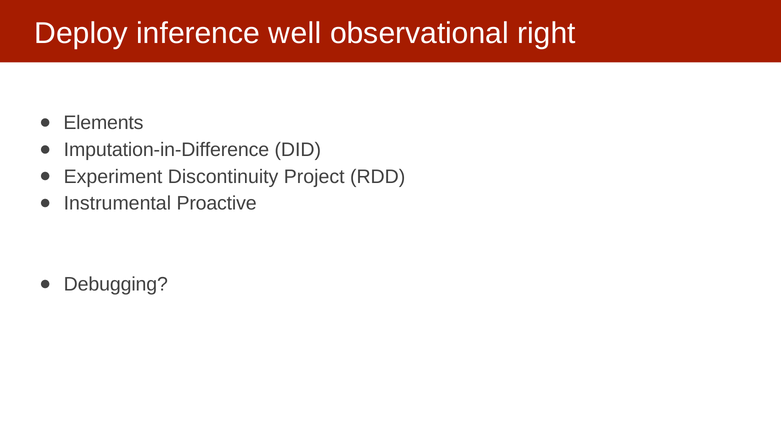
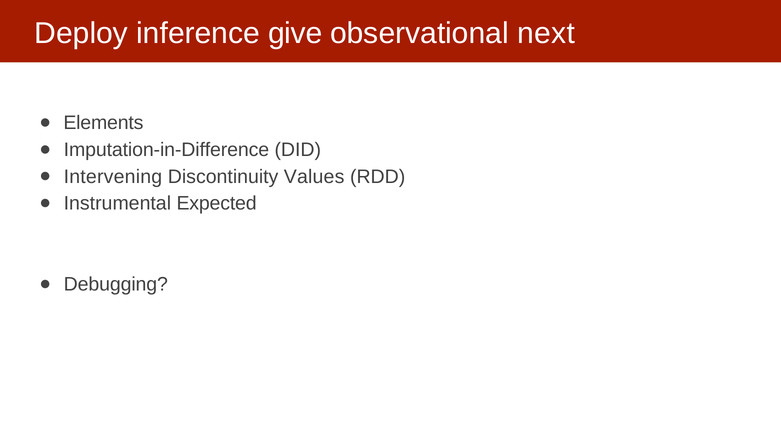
well: well -> give
right: right -> next
Experiment: Experiment -> Intervening
Project: Project -> Values
Proactive: Proactive -> Expected
